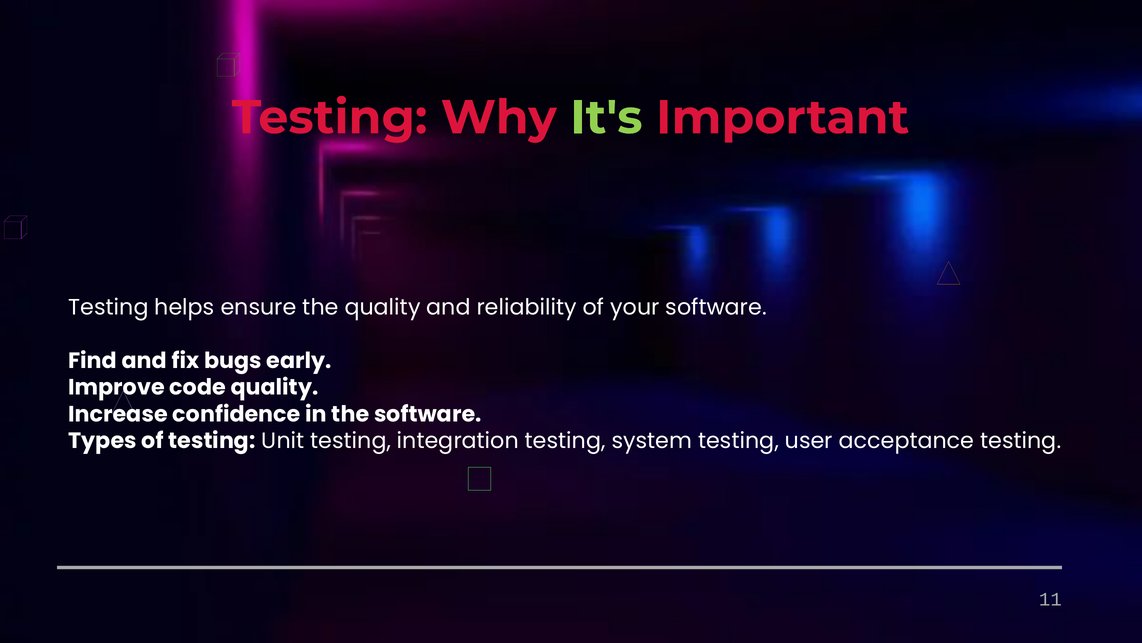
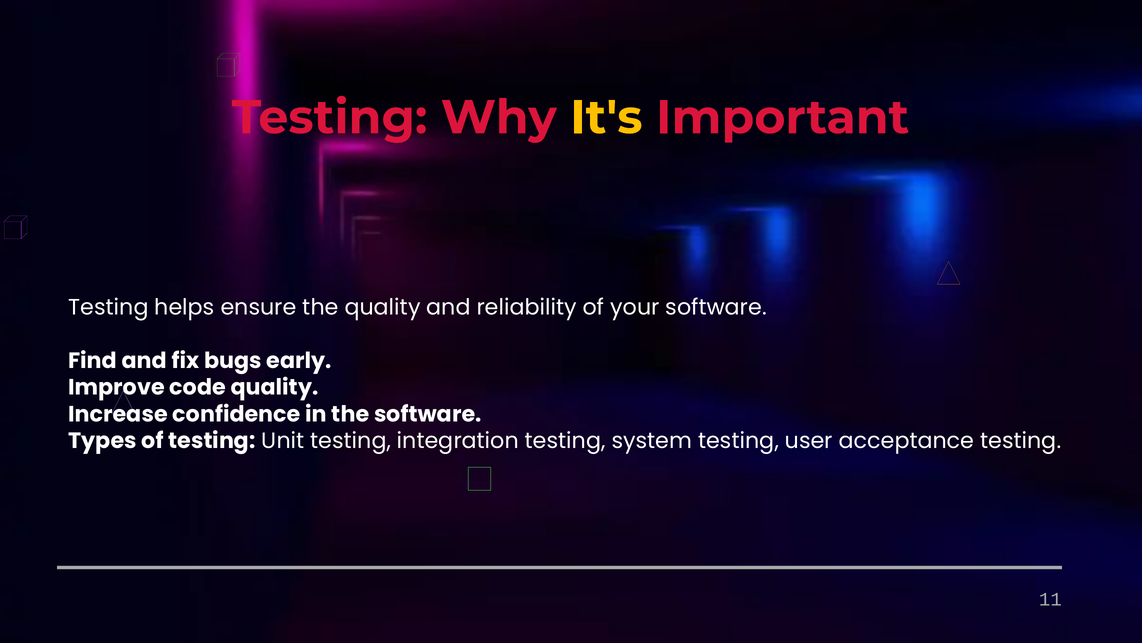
It's colour: light green -> yellow
